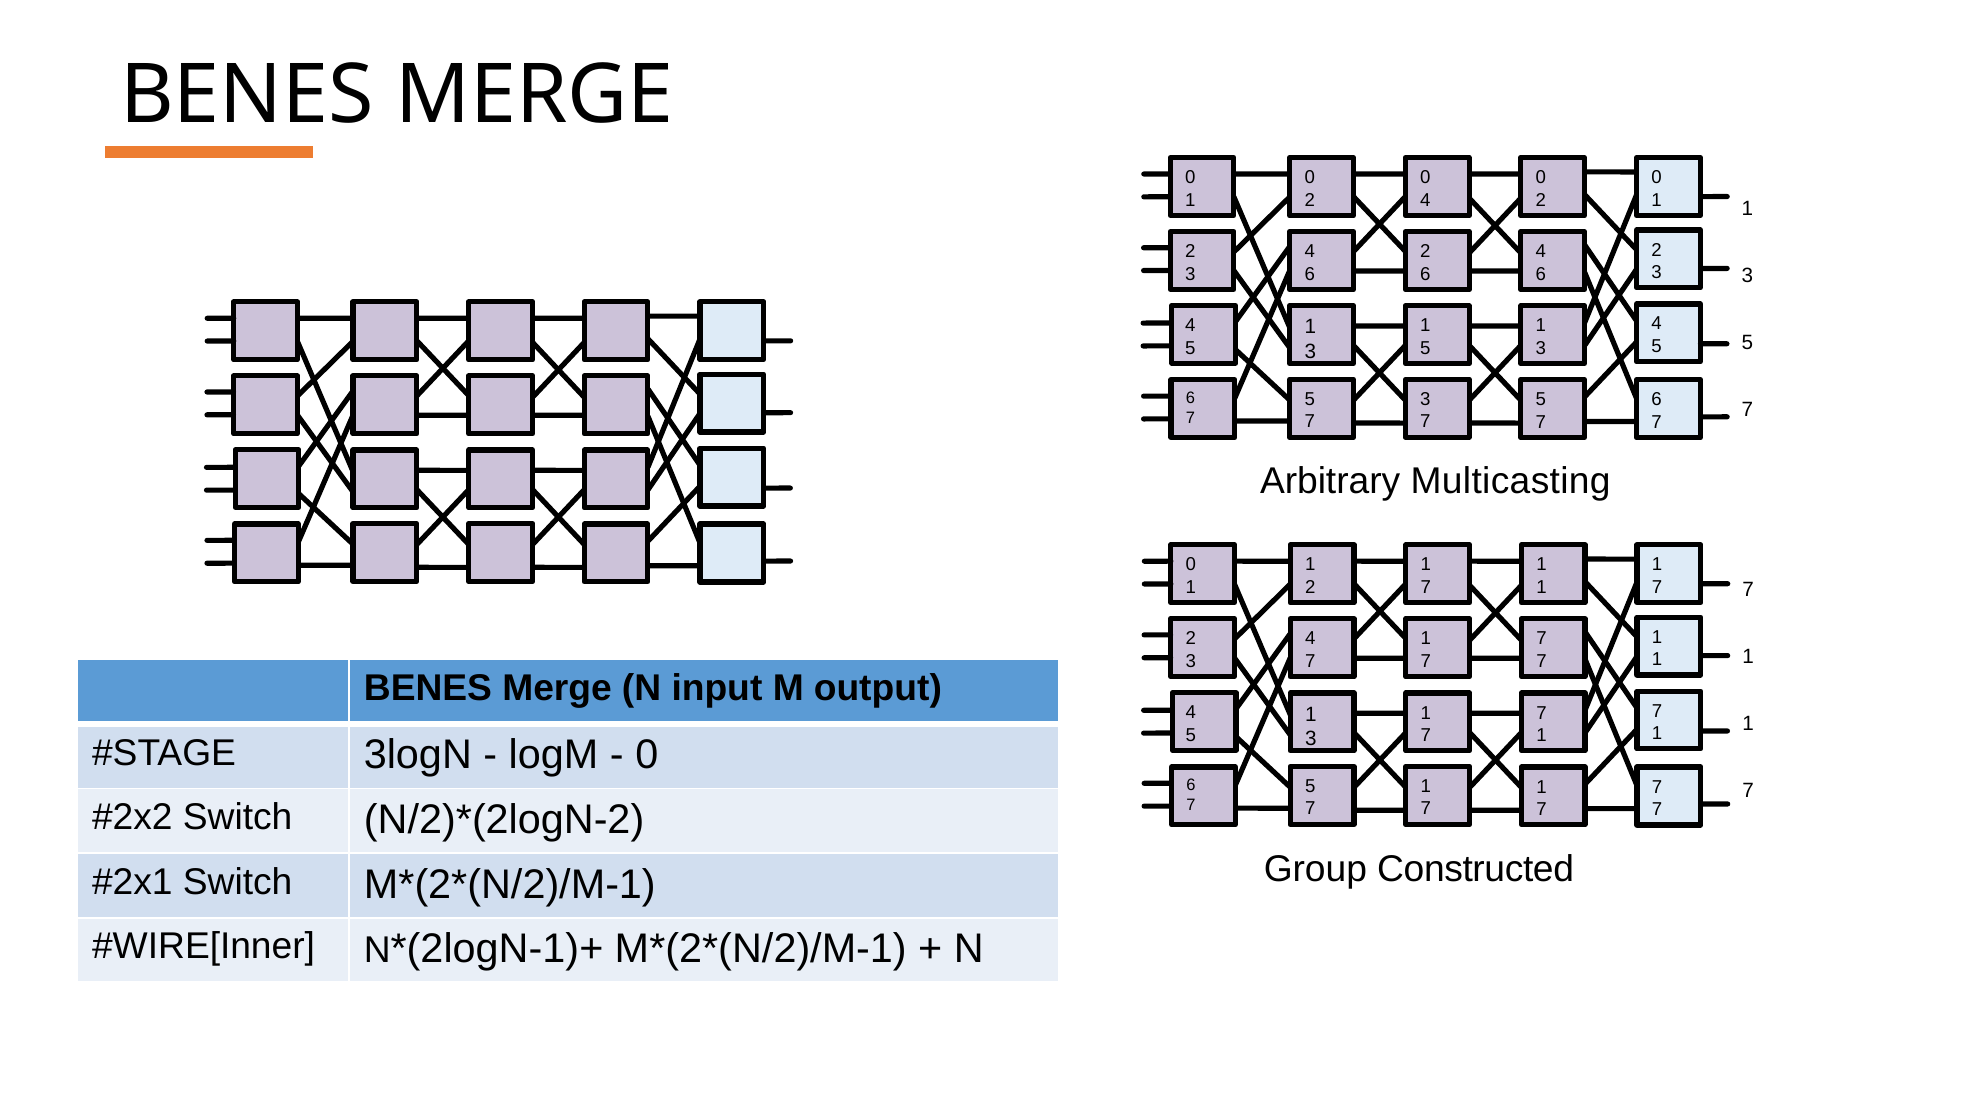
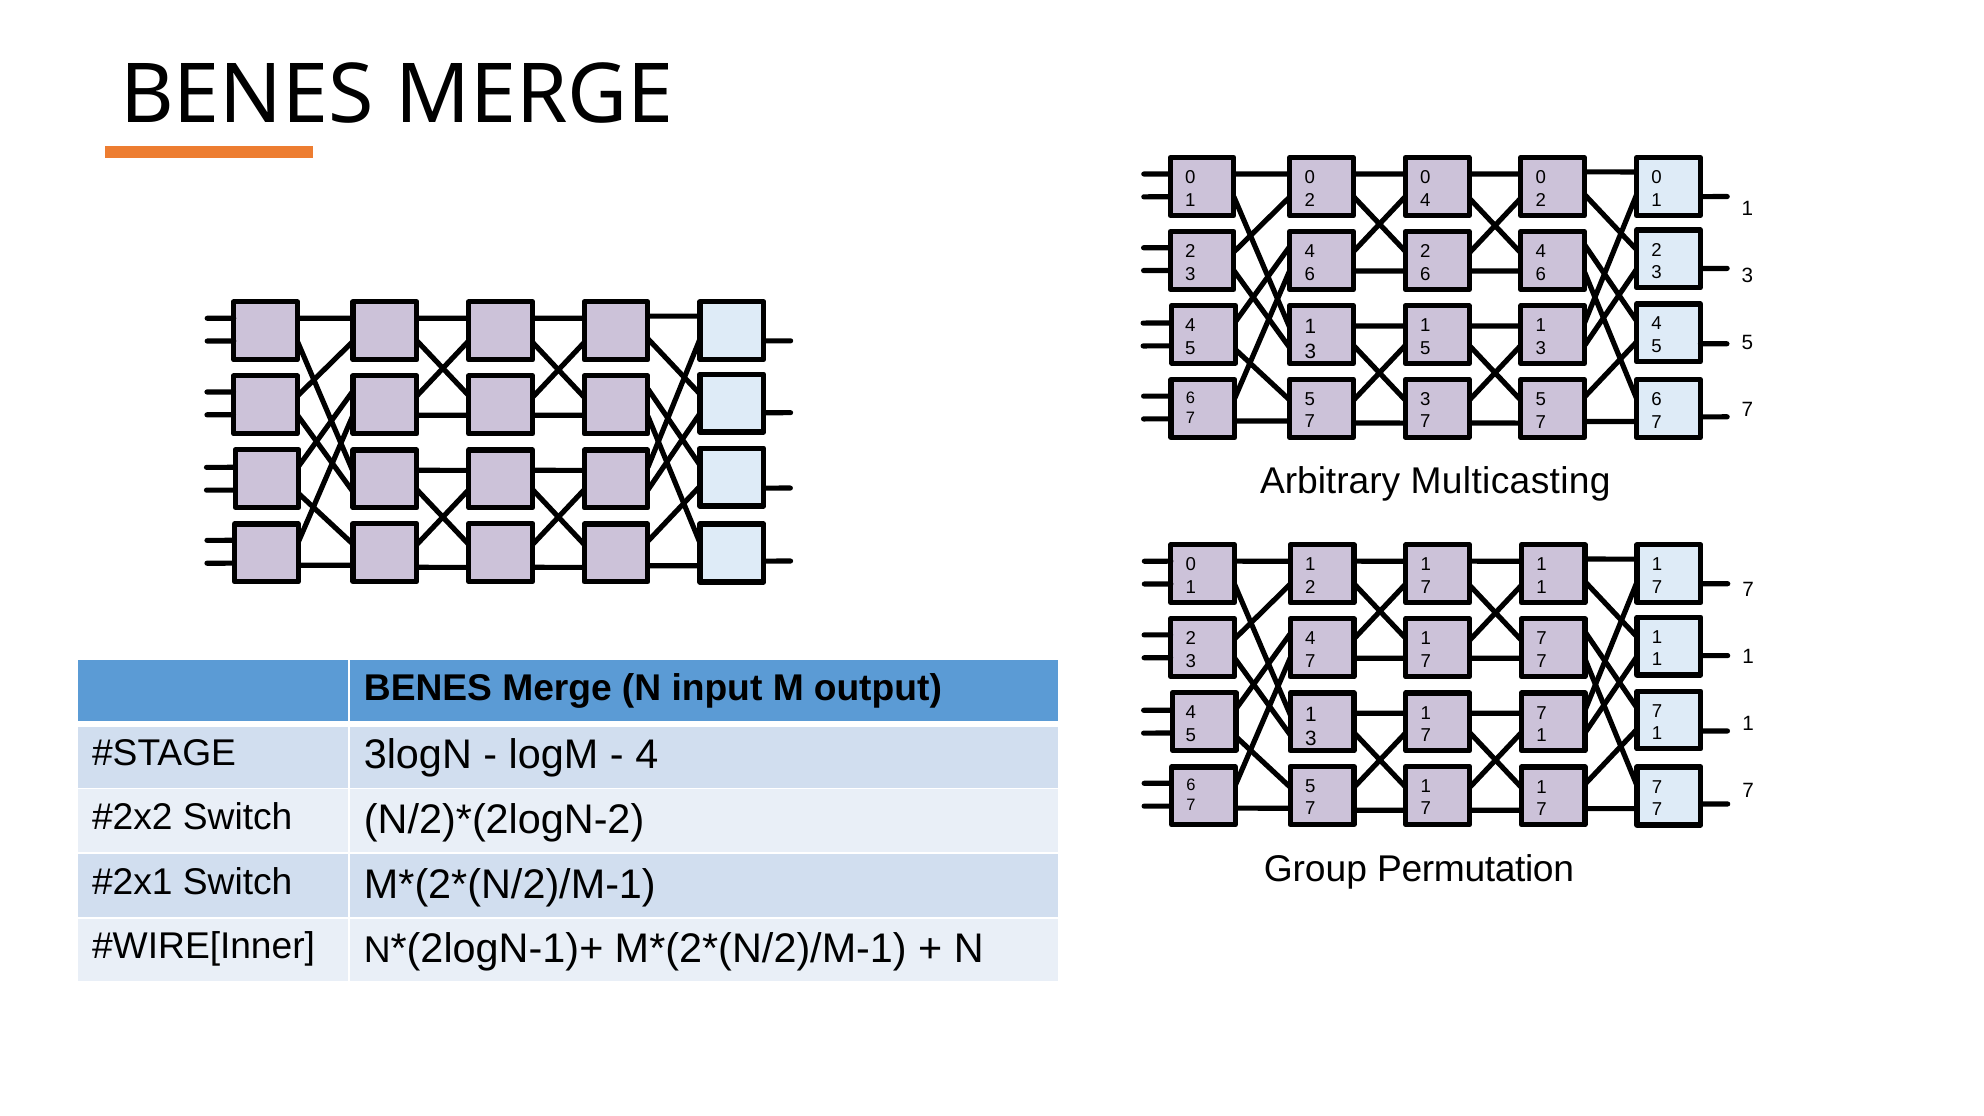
0 at (647, 755): 0 -> 4
Constructed: Constructed -> Permutation
